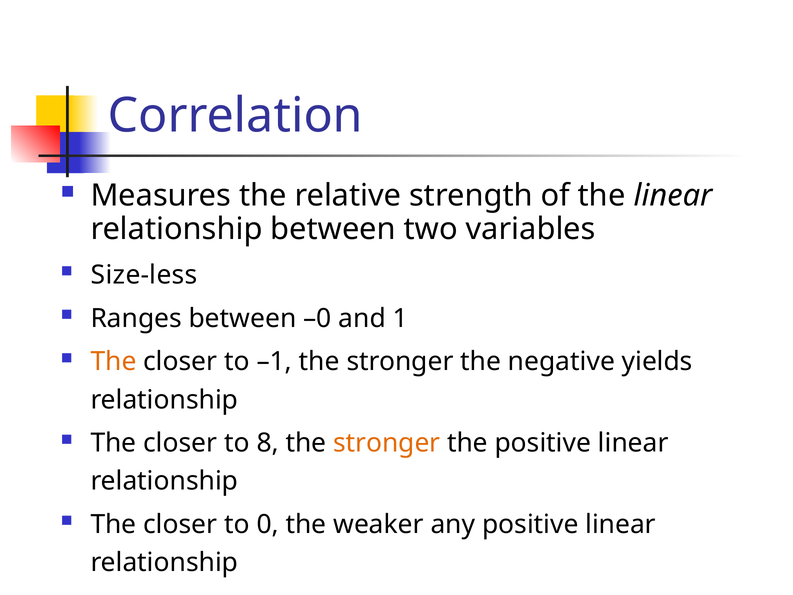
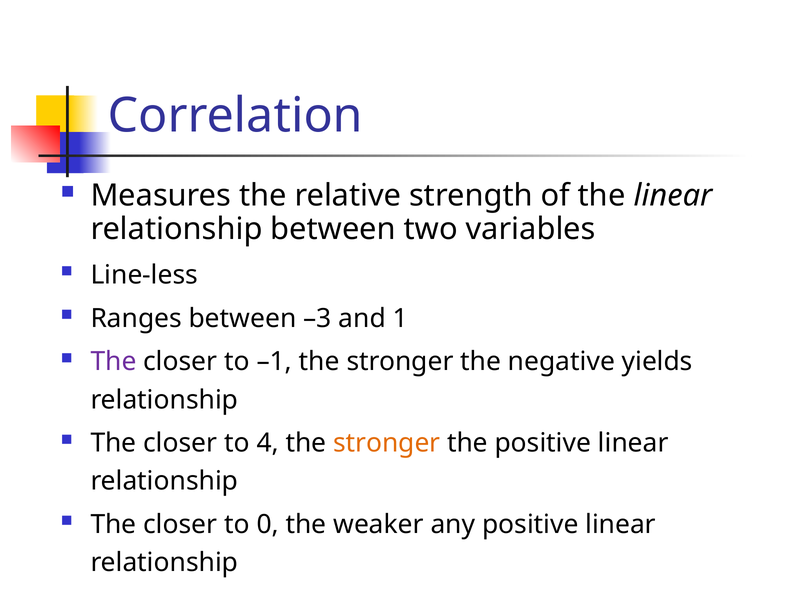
Size-less: Size-less -> Line-less
–0: –0 -> –3
The at (113, 362) colour: orange -> purple
8: 8 -> 4
